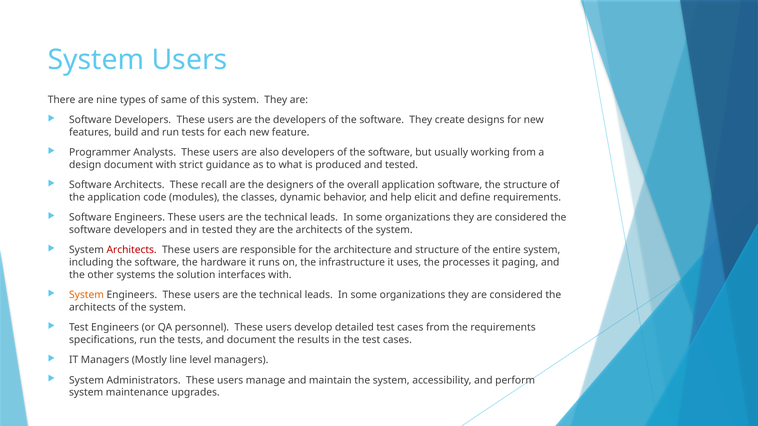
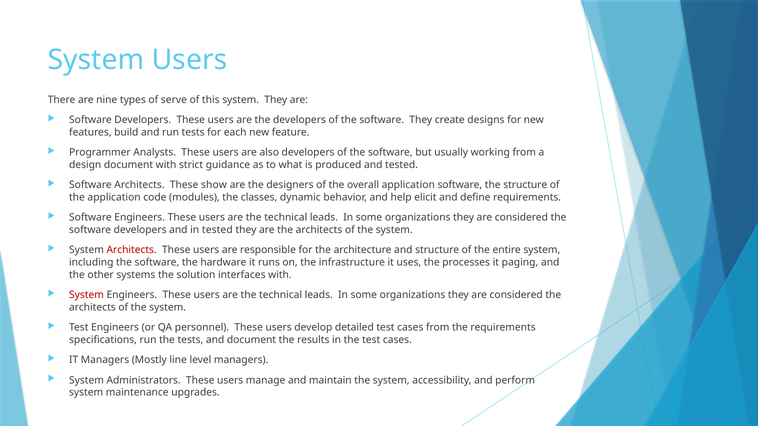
same: same -> serve
recall: recall -> show
System at (87, 295) colour: orange -> red
